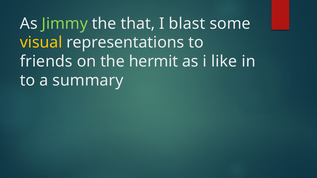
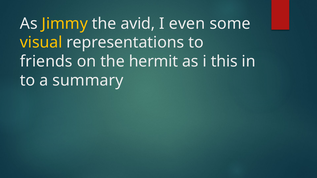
Jimmy colour: light green -> yellow
that: that -> avid
blast: blast -> even
like: like -> this
